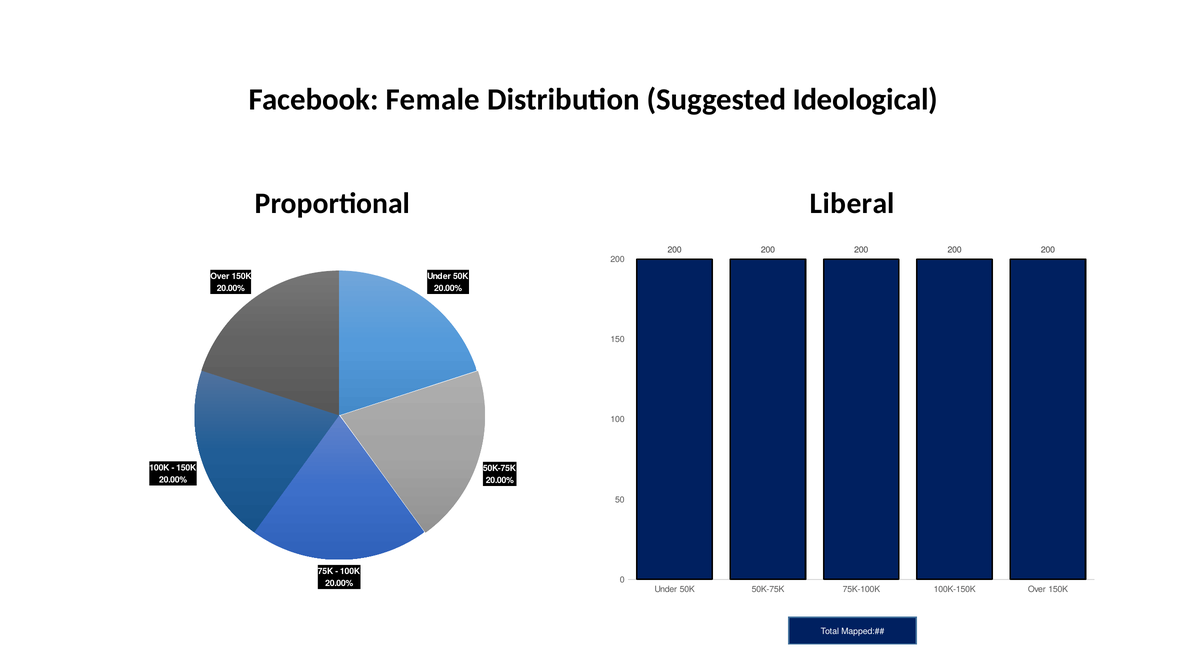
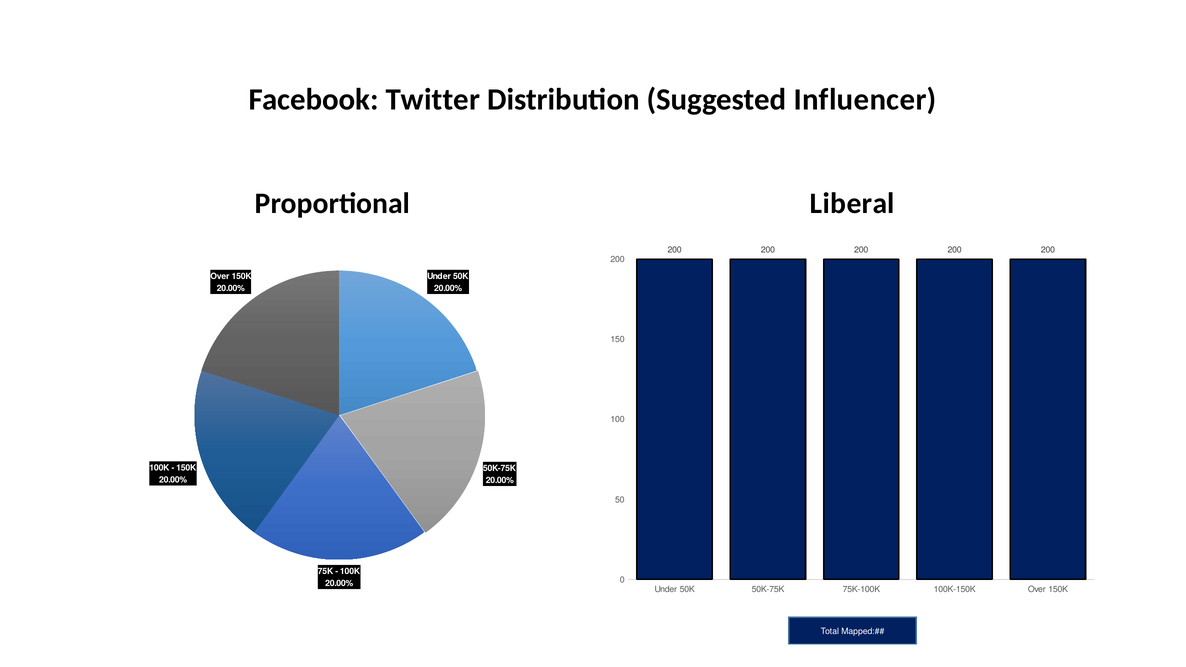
Female: Female -> Twitter
Ideological: Ideological -> Influencer
